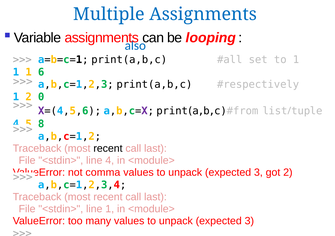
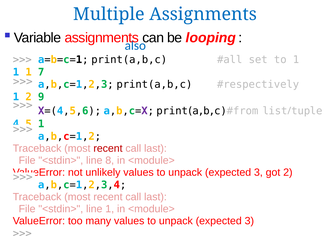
6: 6 -> 7
0: 0 -> 9
8 at (41, 124): 8 -> 1
recent at (108, 148) colour: black -> red
line 4: 4 -> 8
comma: comma -> unlikely
